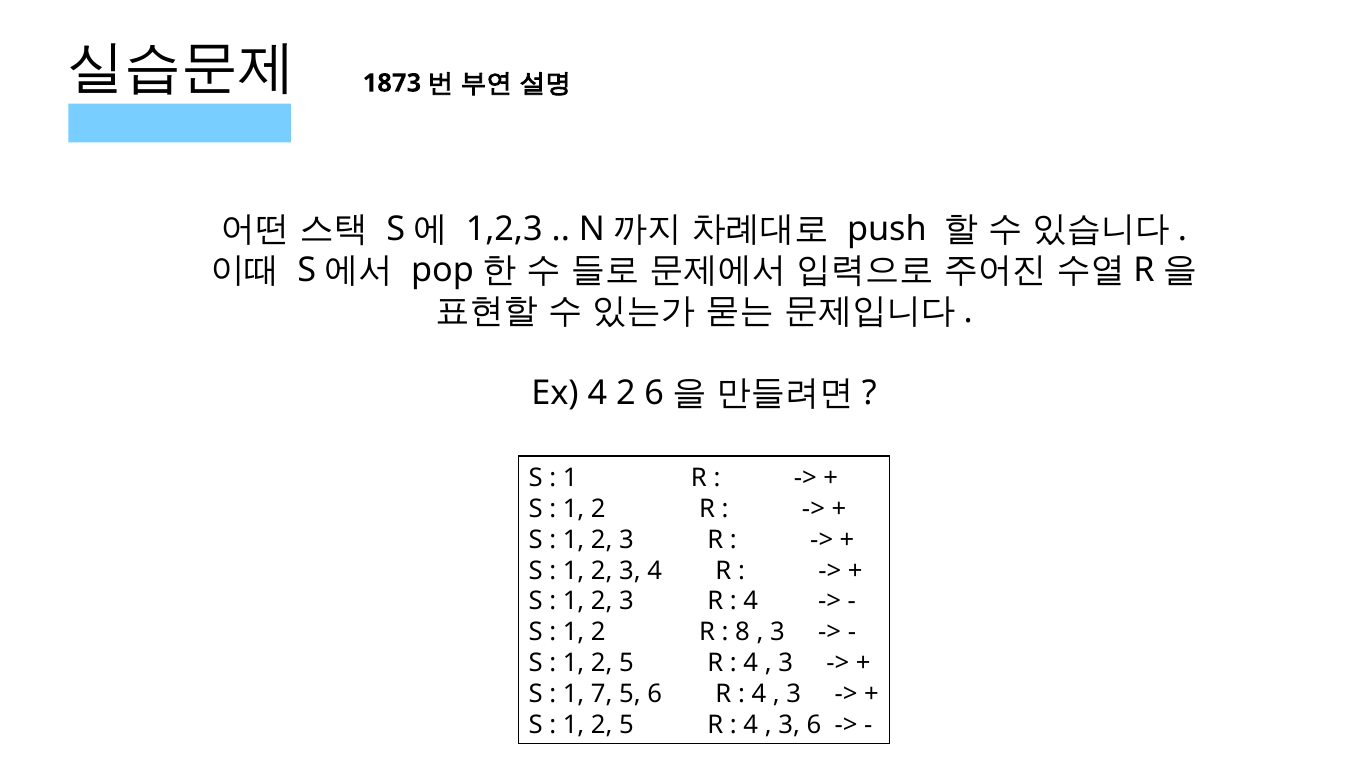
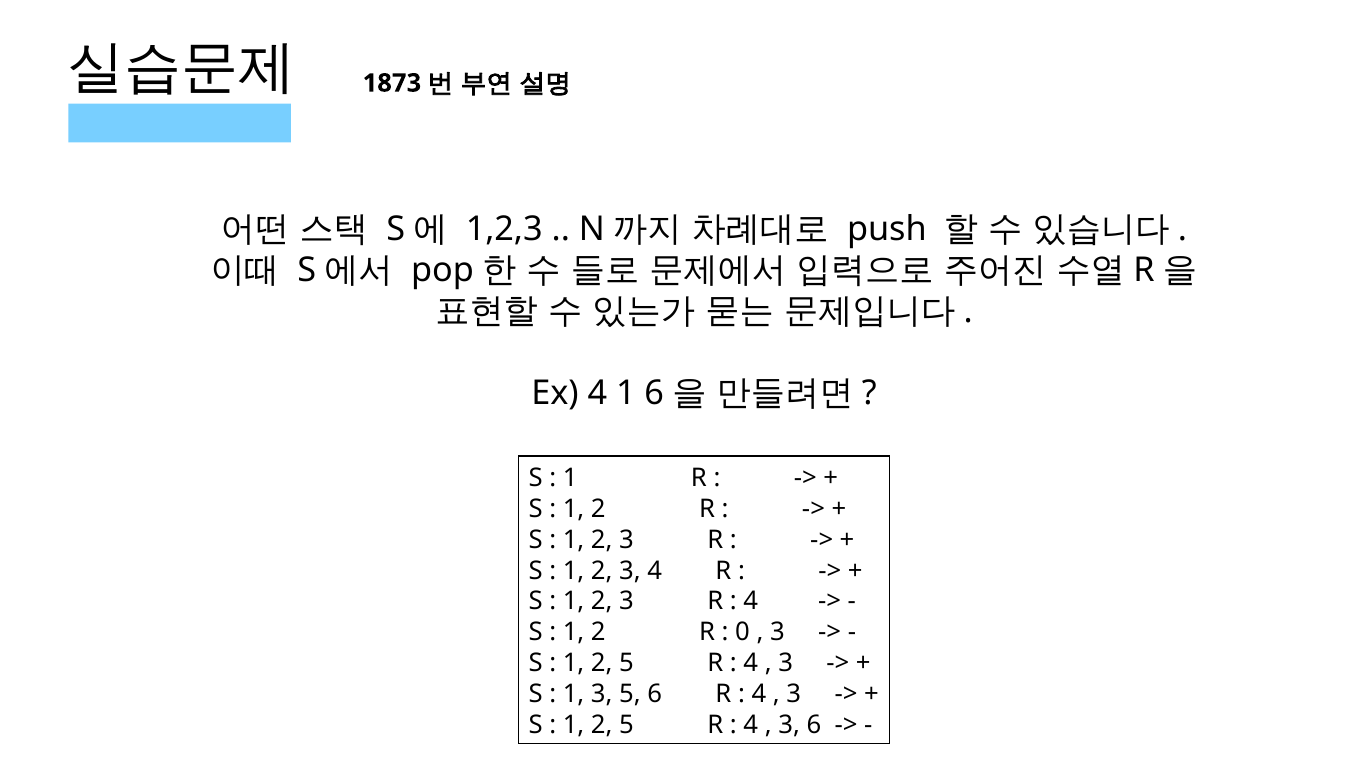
4 2: 2 -> 1
8: 8 -> 0
1 7: 7 -> 3
